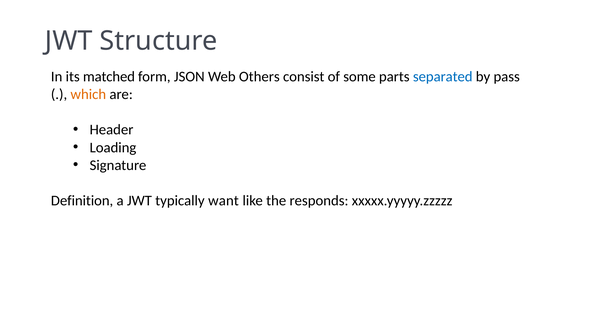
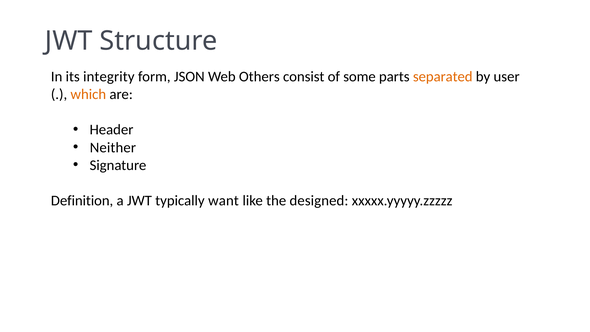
matched: matched -> integrity
separated colour: blue -> orange
pass: pass -> user
Loading: Loading -> Neither
responds: responds -> designed
